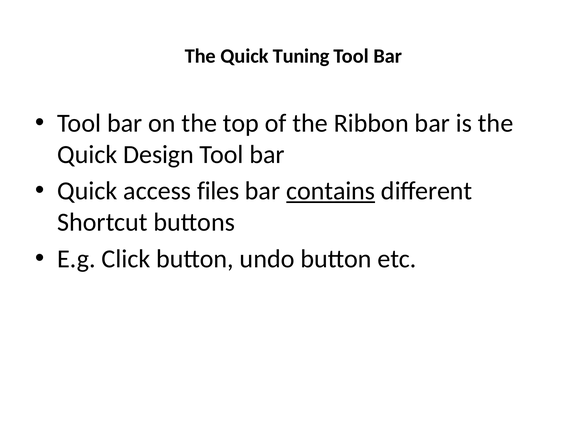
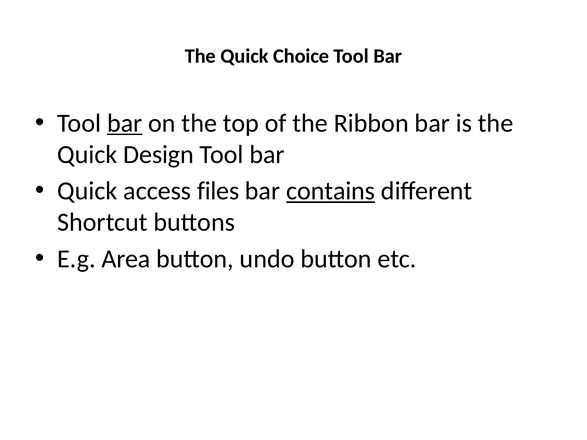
Tuning: Tuning -> Choice
bar at (125, 123) underline: none -> present
Click: Click -> Area
